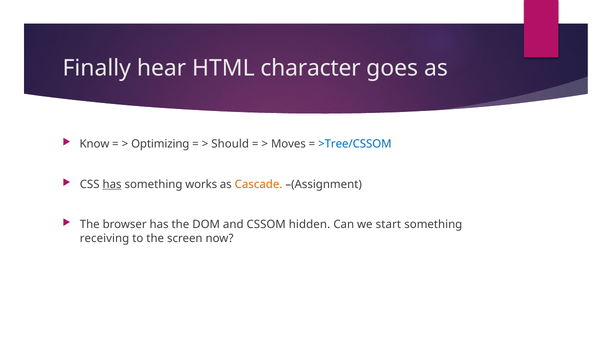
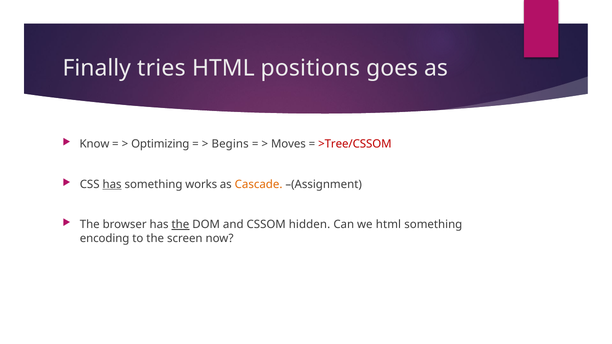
hear: hear -> tries
character: character -> positions
Should: Should -> Begins
>Tree/CSSOM colour: blue -> red
the at (180, 225) underline: none -> present
we start: start -> html
receiving: receiving -> encoding
